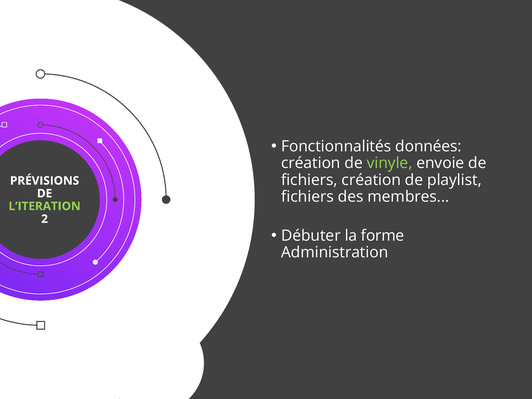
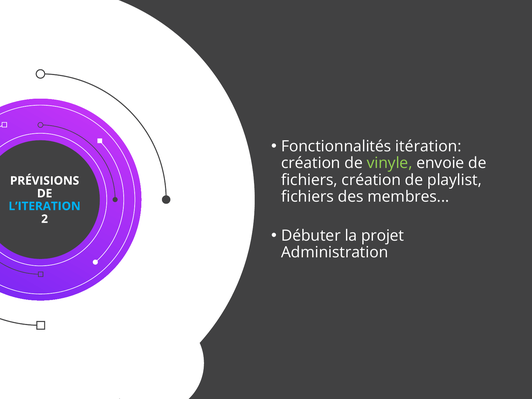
données: données -> itération
L’ITERATION colour: light green -> light blue
forme: forme -> projet
